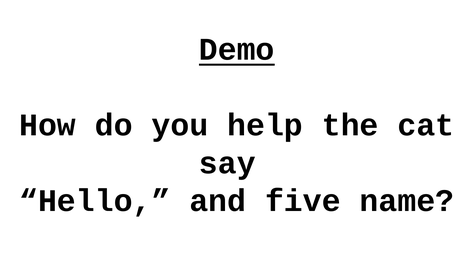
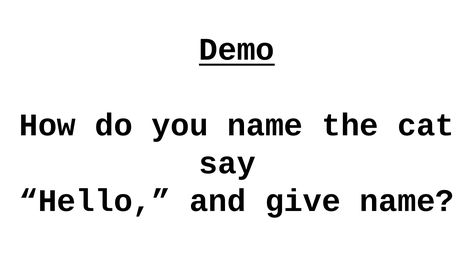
you help: help -> name
five: five -> give
